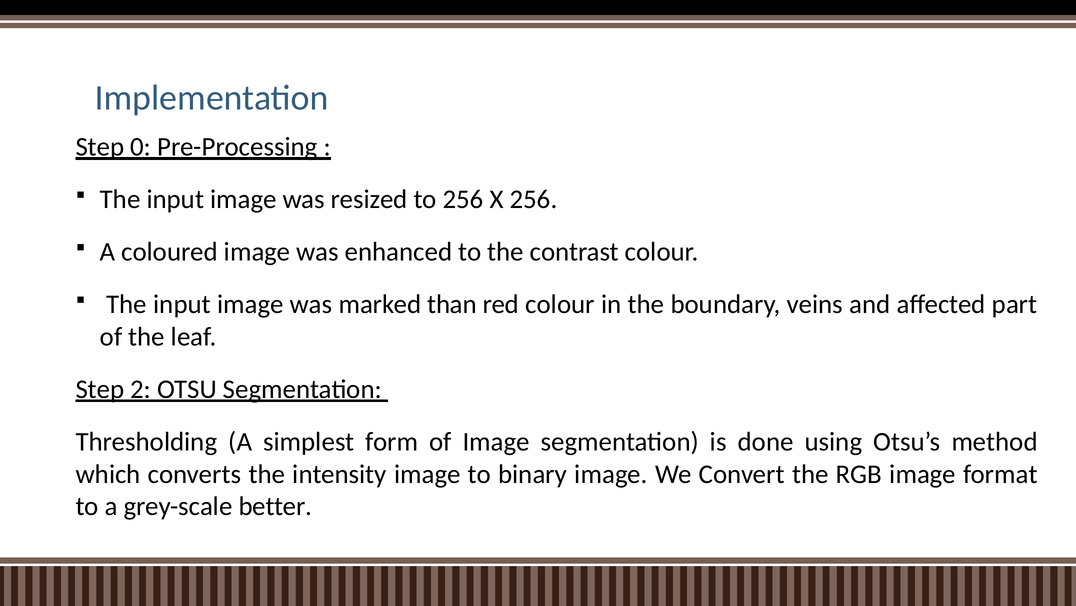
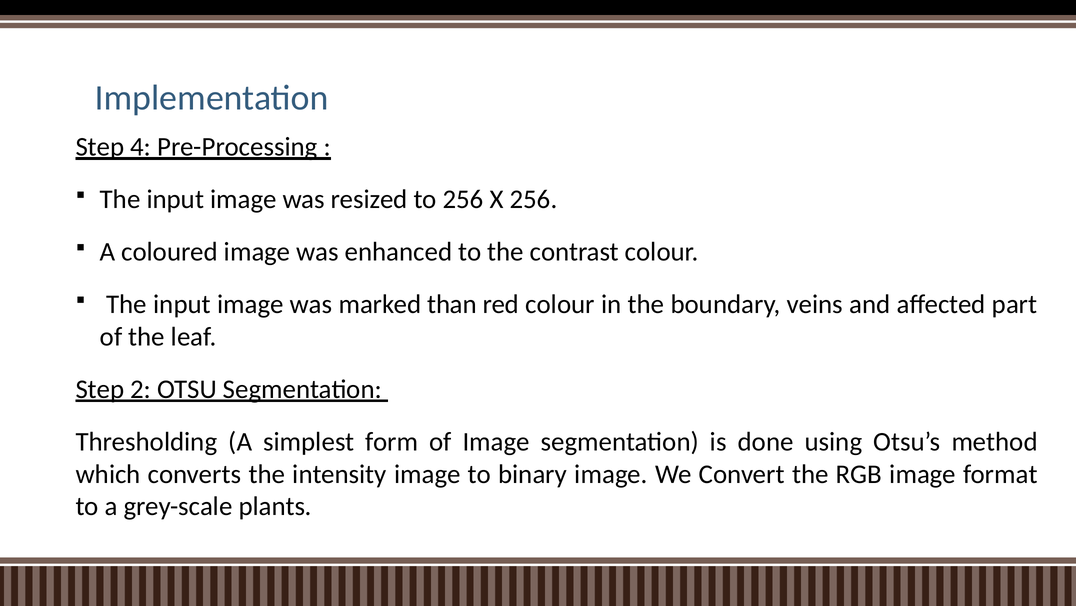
0: 0 -> 4
better: better -> plants
